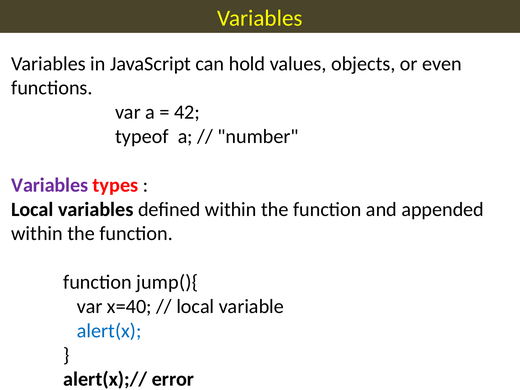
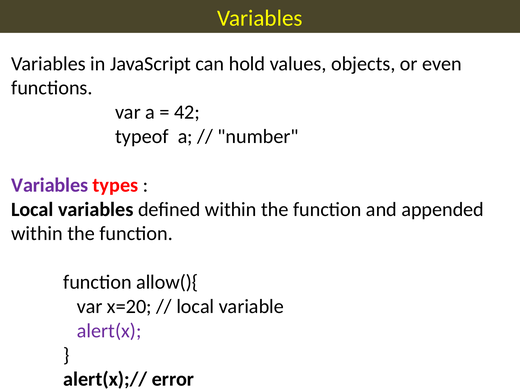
jump(){: jump(){ -> allow(){
x=40: x=40 -> x=20
alert(x colour: blue -> purple
